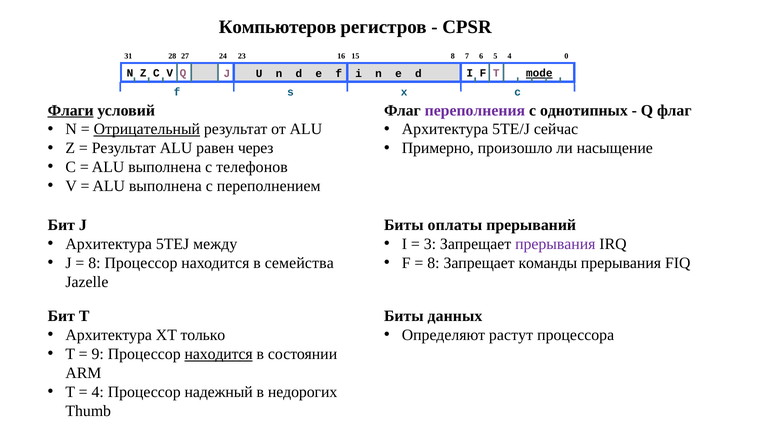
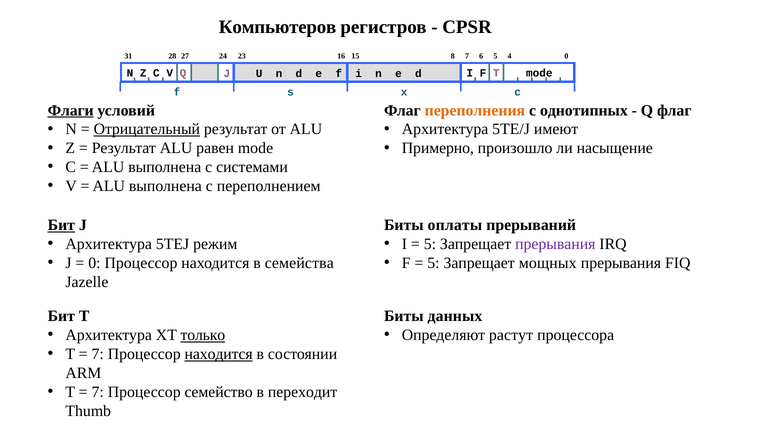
mode at (539, 73) underline: present -> none
переполнения colour: purple -> orange
сейчас: сейчас -> имеют
равен через: через -> mode
телефонов: телефонов -> системами
Бит at (61, 225) underline: none -> present
между: между -> режим
3 at (430, 244): 3 -> 5
8 at (94, 263): 8 -> 0
8 at (433, 263): 8 -> 5
команды: команды -> мощных
только underline: none -> present
9 at (98, 354): 9 -> 7
4 at (98, 392): 4 -> 7
надежный: надежный -> семейство
недорогих: недорогих -> переходит
